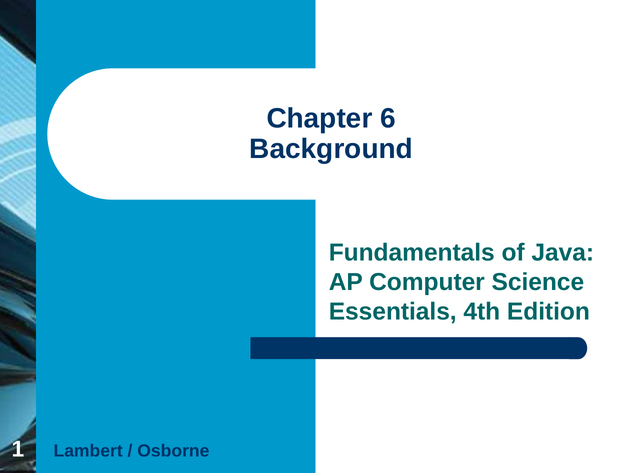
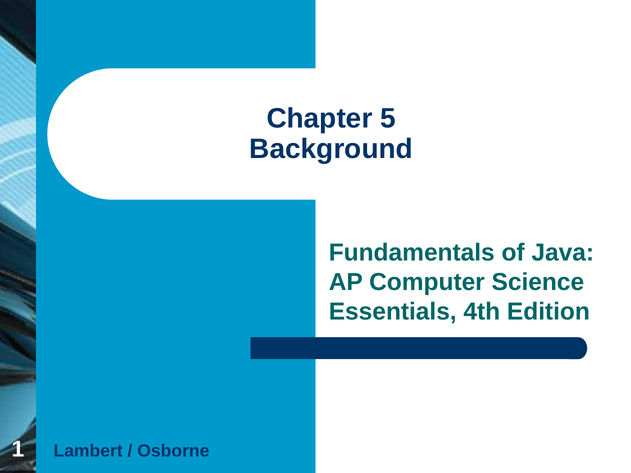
6: 6 -> 5
